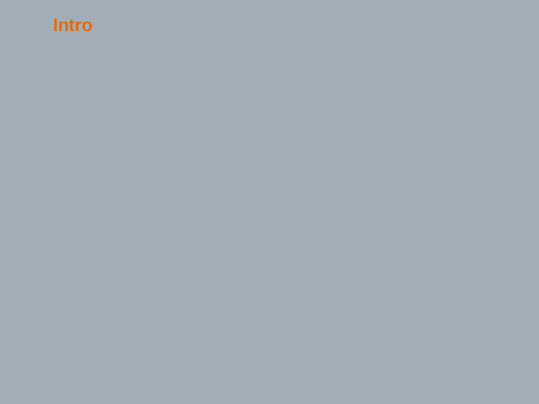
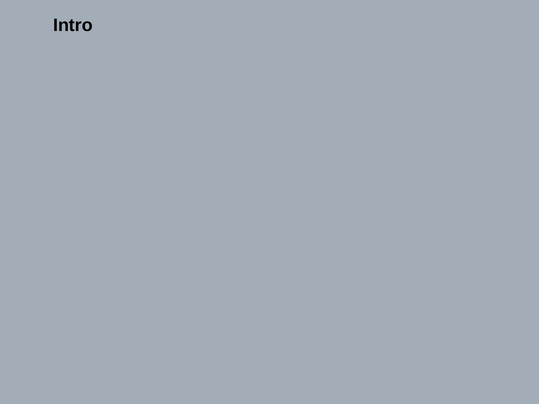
Intro colour: orange -> black
